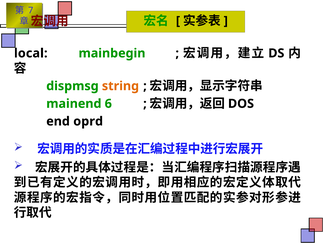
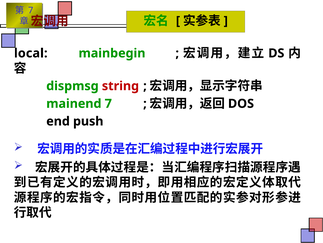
string colour: orange -> red
mainend 6: 6 -> 7
oprd: oprd -> push
